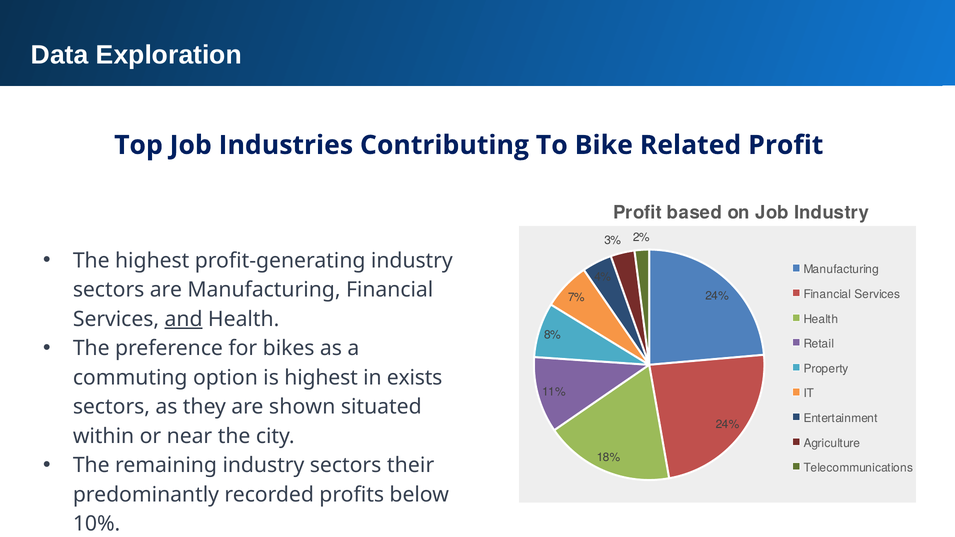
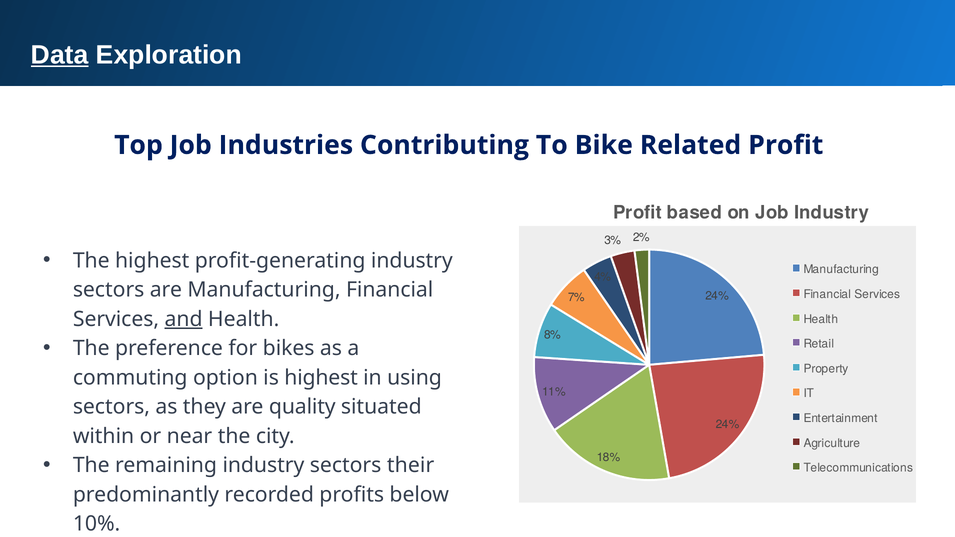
Data underline: none -> present
exists: exists -> using
shown: shown -> quality
